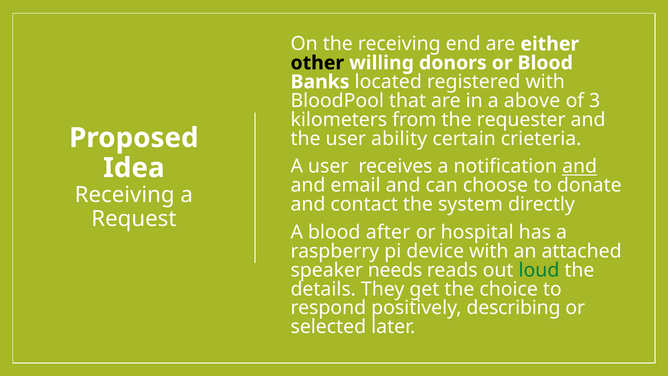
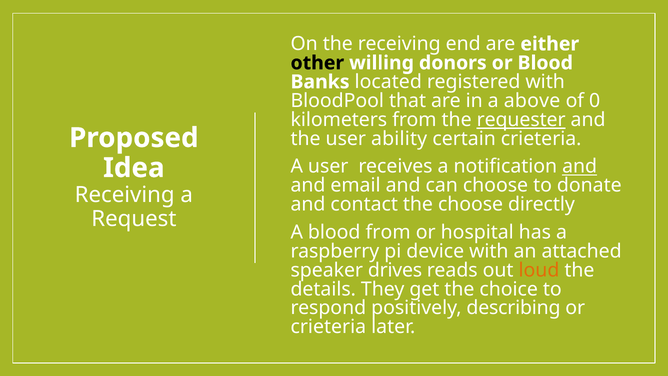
3: 3 -> 0
requester underline: none -> present
the system: system -> choose
blood after: after -> from
needs: needs -> drives
loud colour: green -> orange
selected at (328, 327): selected -> crieteria
